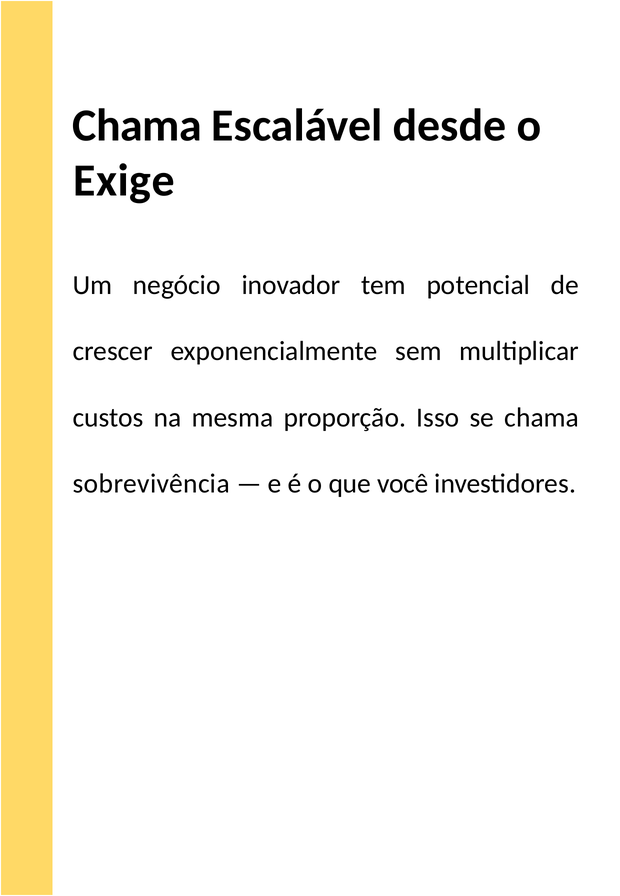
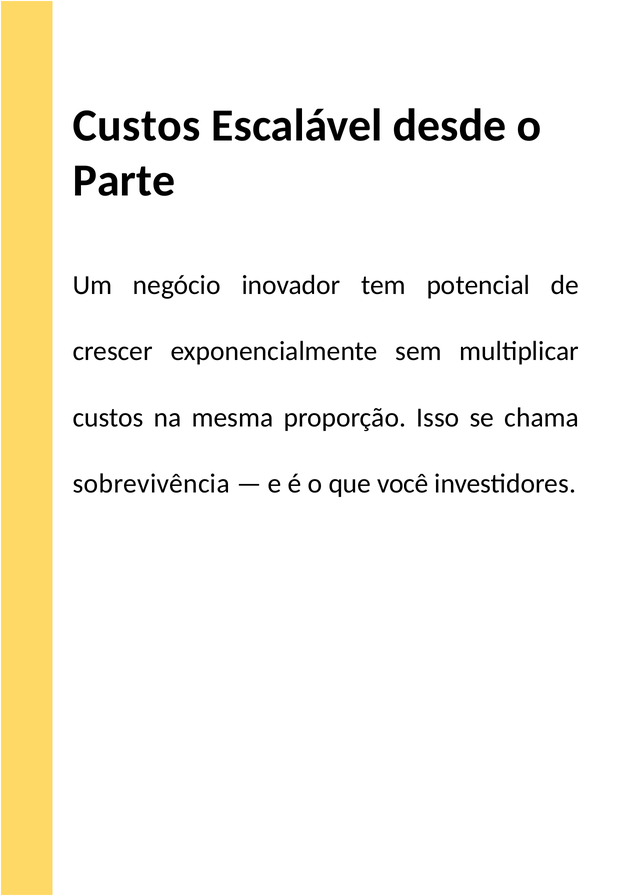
Chama at (137, 126): Chama -> Custos
Exige: Exige -> Parte
